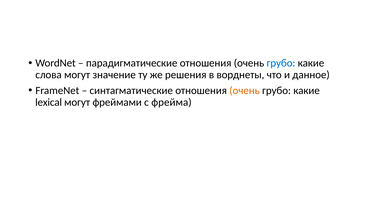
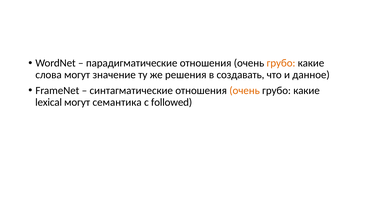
грубо at (281, 63) colour: blue -> orange
ворднеты: ворднеты -> создавать
фреймами: фреймами -> семантика
фрейма: фрейма -> followed
